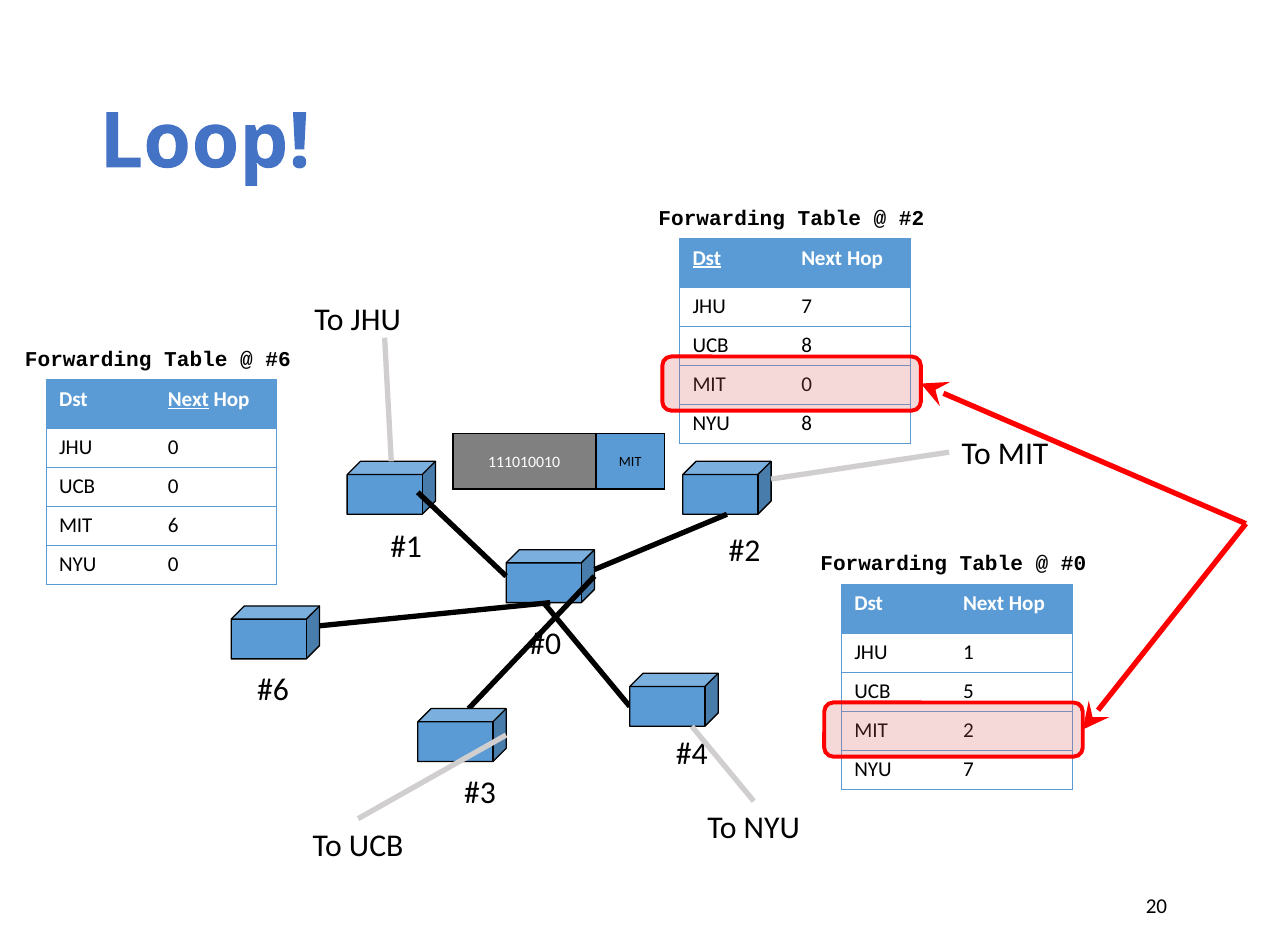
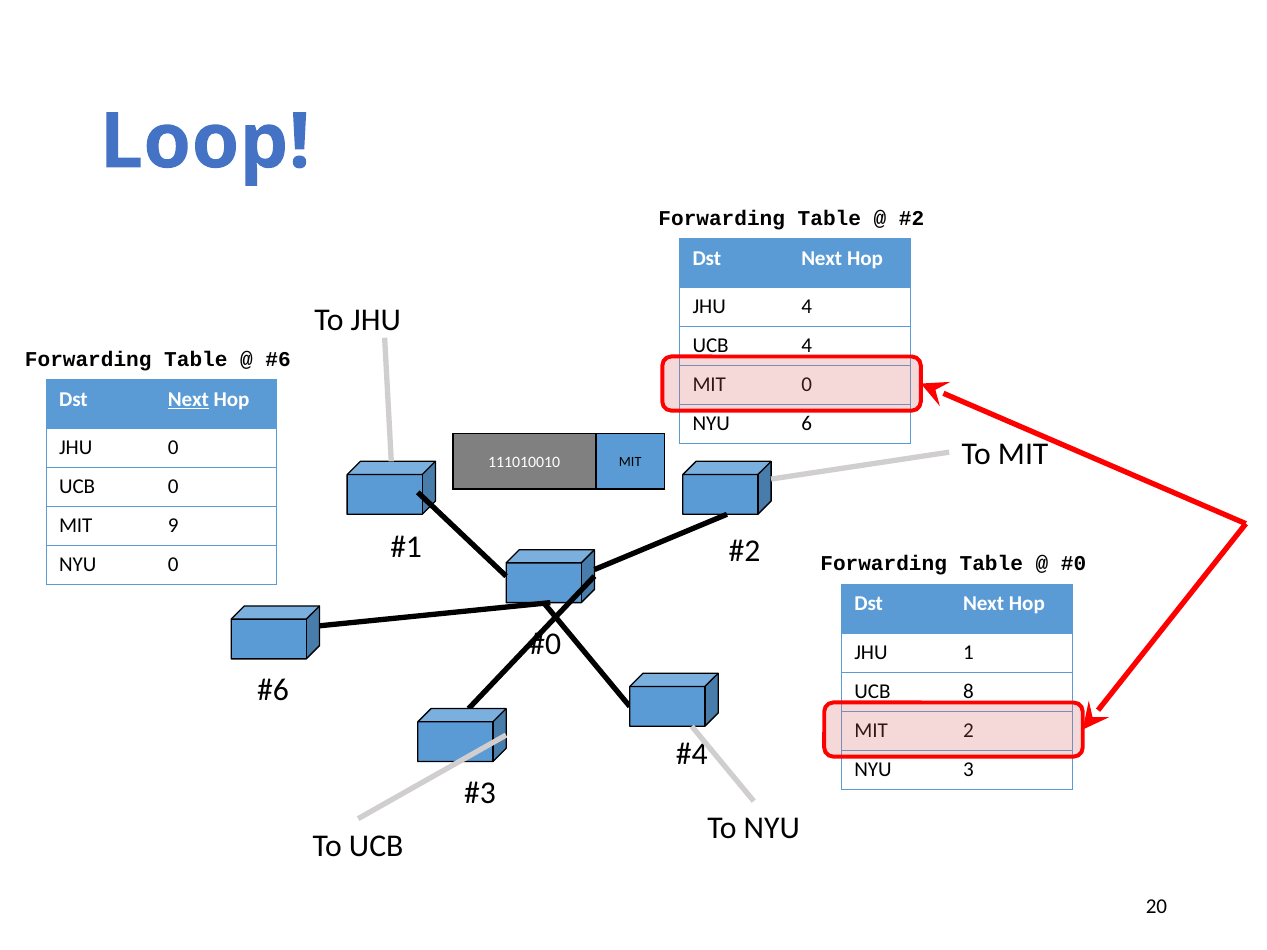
Dst at (707, 258) underline: present -> none
JHU 7: 7 -> 4
UCB 8: 8 -> 4
NYU 8: 8 -> 6
6: 6 -> 9
5: 5 -> 8
NYU 7: 7 -> 3
